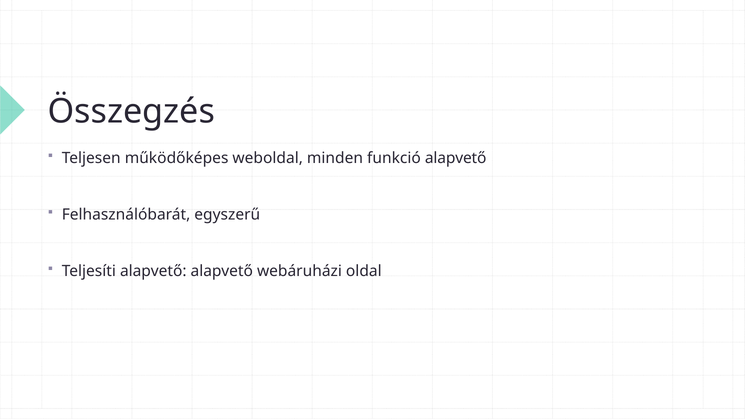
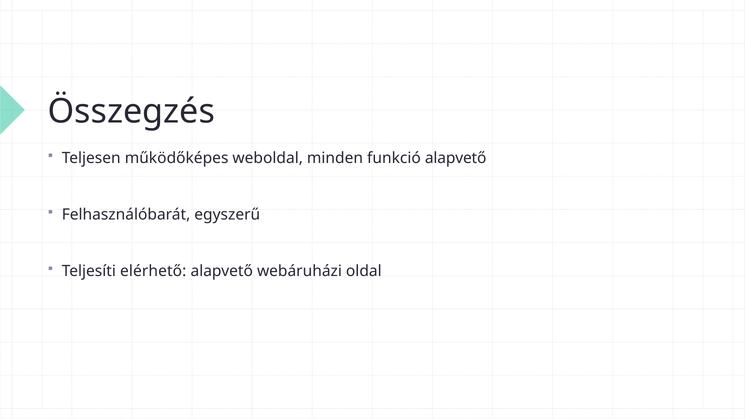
Teljesíti alapvető: alapvető -> elérhető
